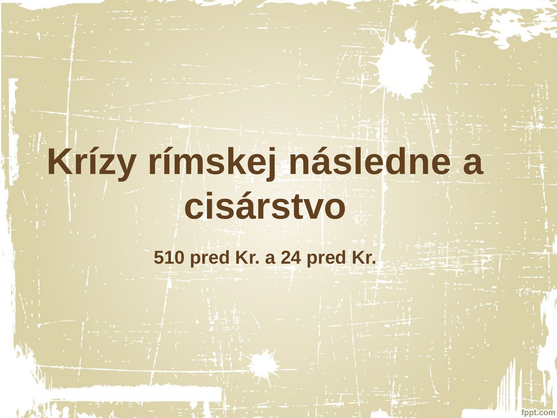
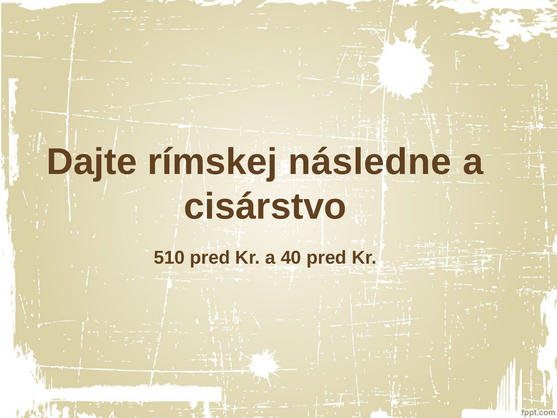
Krízy: Krízy -> Dajte
24: 24 -> 40
